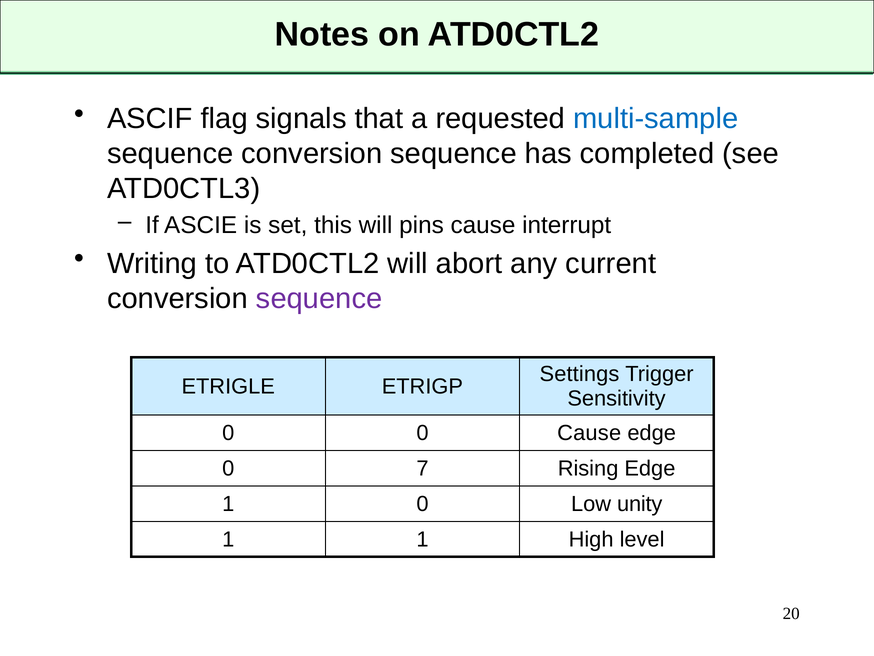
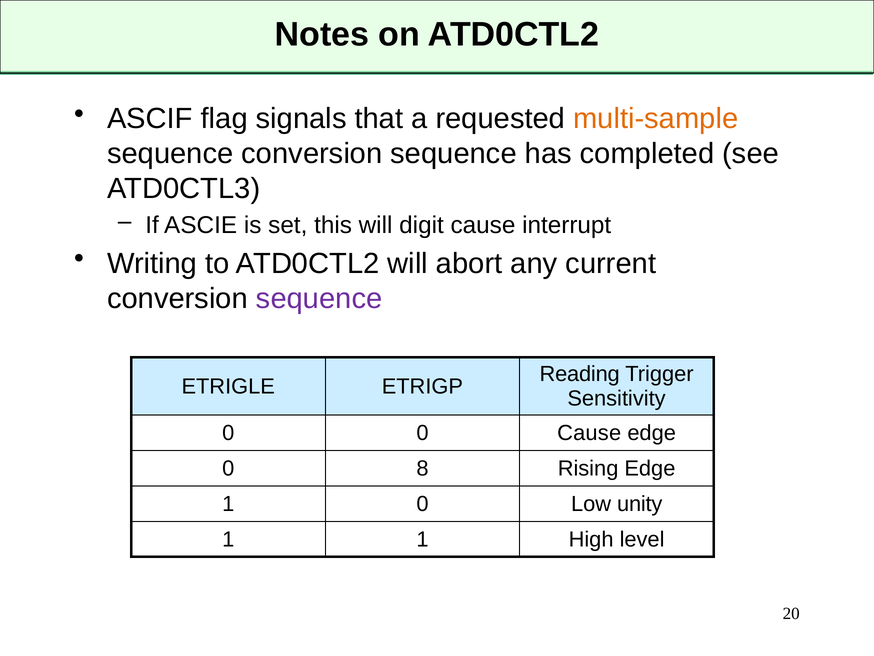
multi-sample colour: blue -> orange
pins: pins -> digit
Settings: Settings -> Reading
7: 7 -> 8
